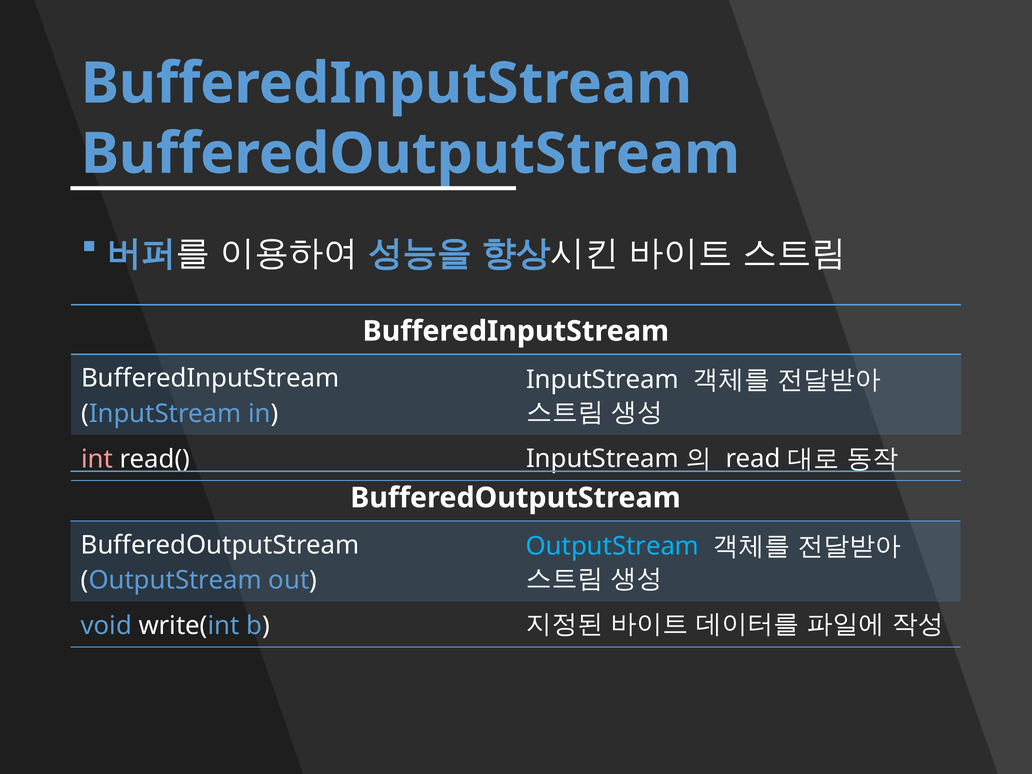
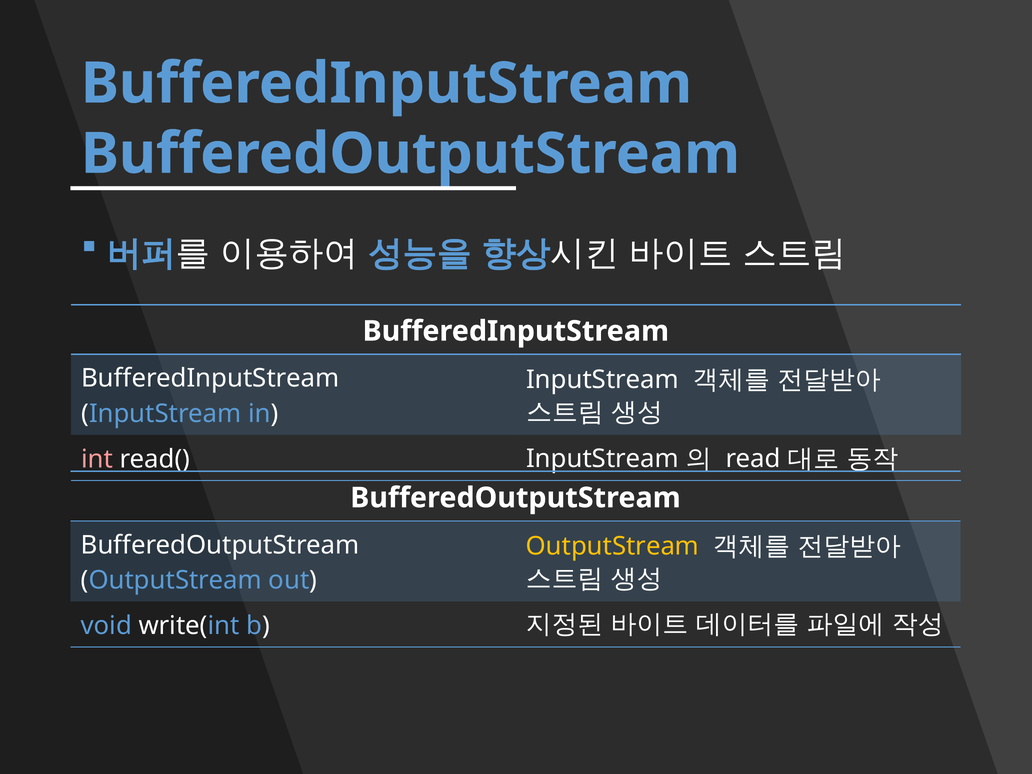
OutputStream at (612, 546) colour: light blue -> yellow
